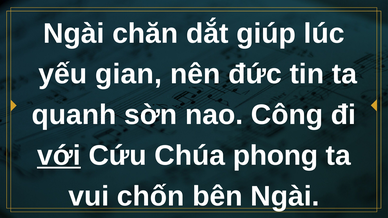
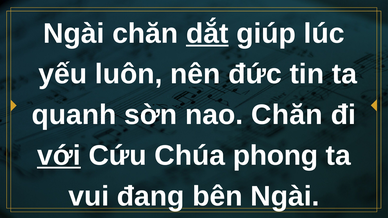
dắt underline: none -> present
gian: gian -> luôn
nao Công: Công -> Chăn
chốn: chốn -> đang
